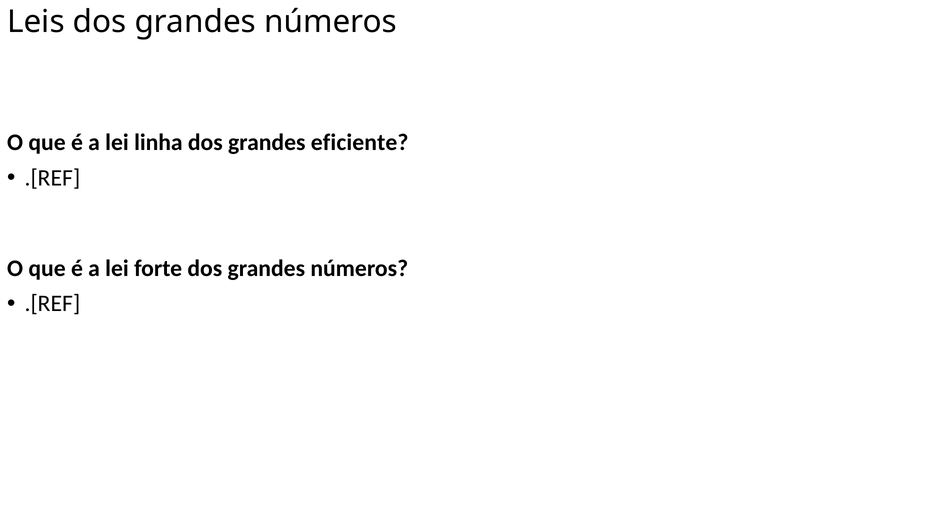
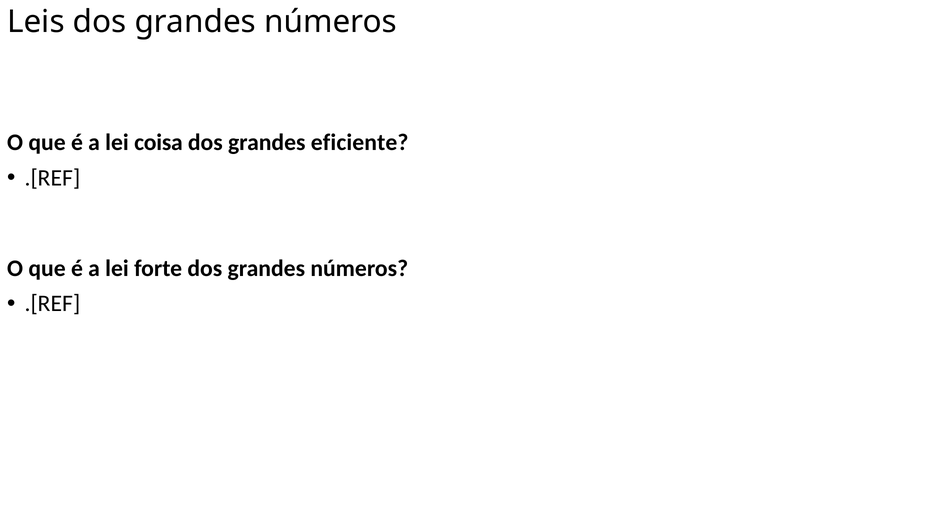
linha: linha -> coisa
